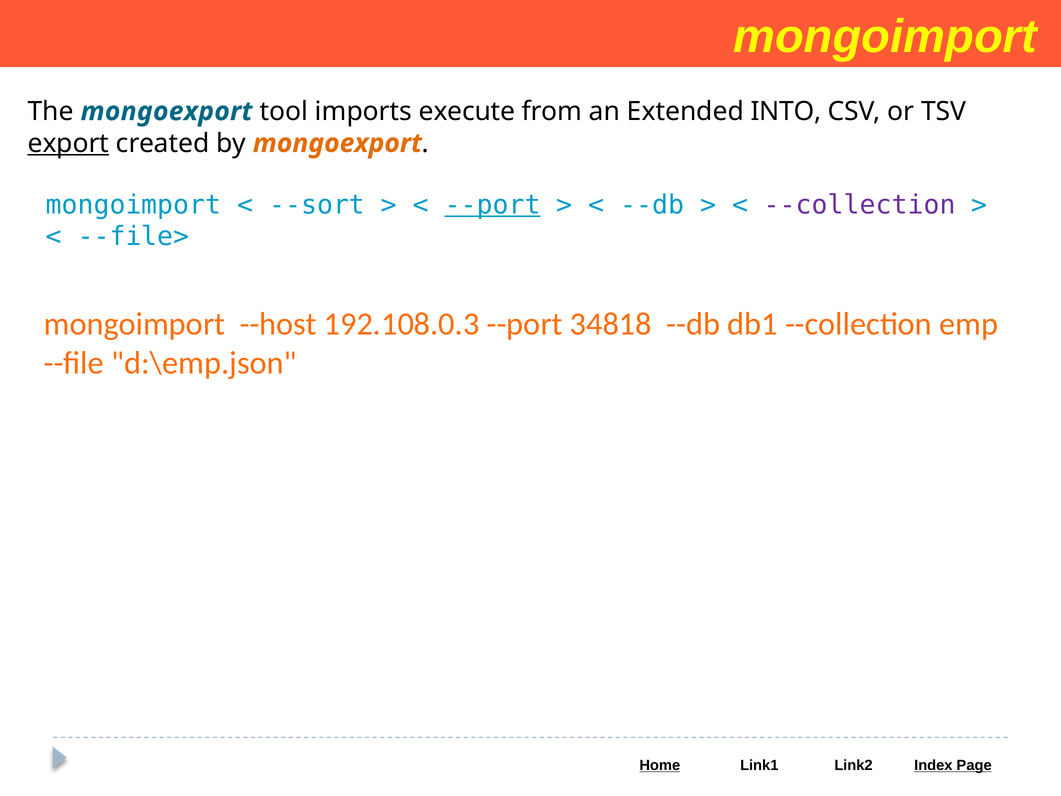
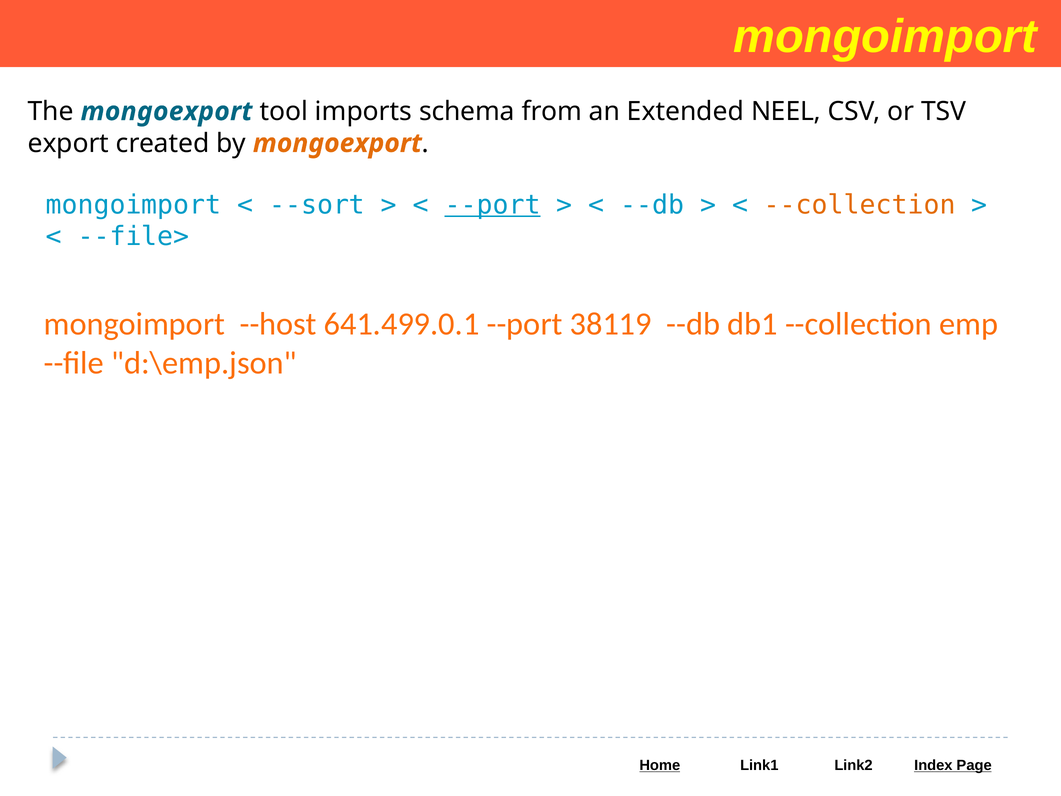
execute: execute -> schema
INTO: INTO -> NEEL
export underline: present -> none
--collection at (860, 205) colour: purple -> orange
192.108.0.3: 192.108.0.3 -> 641.499.0.1
34818: 34818 -> 38119
